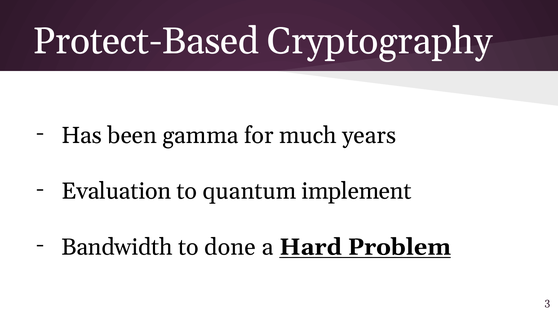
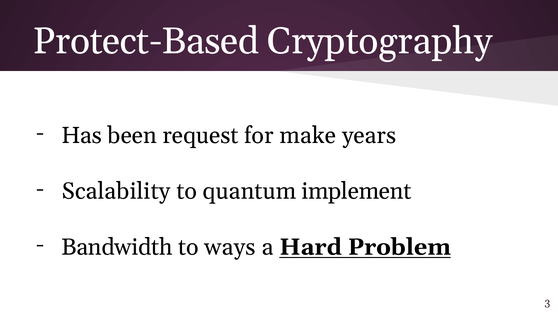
gamma: gamma -> request
much: much -> make
Evaluation: Evaluation -> Scalability
done: done -> ways
